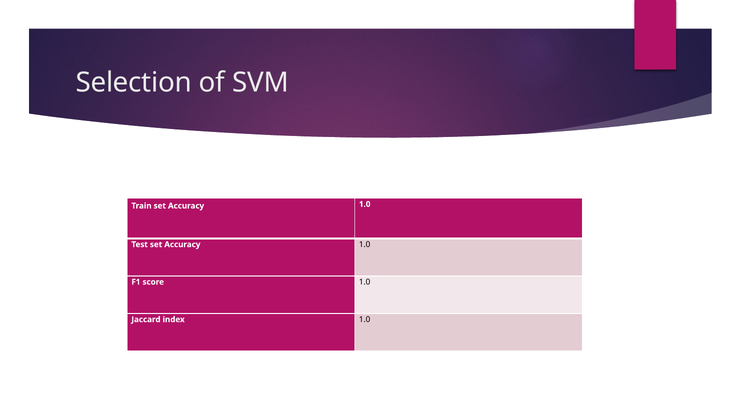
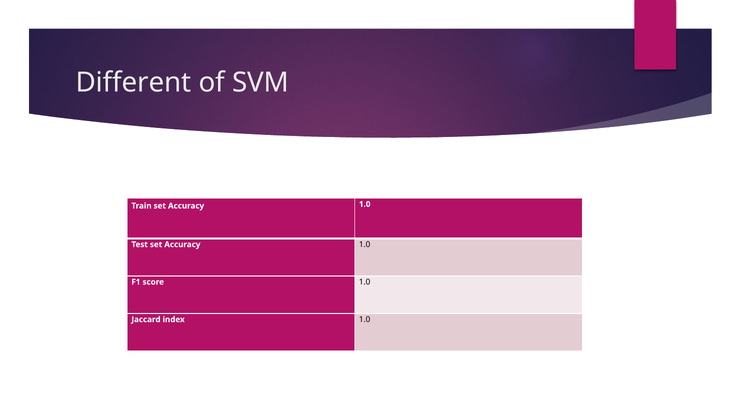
Selection: Selection -> Different
